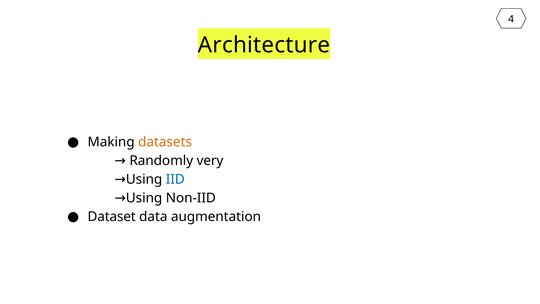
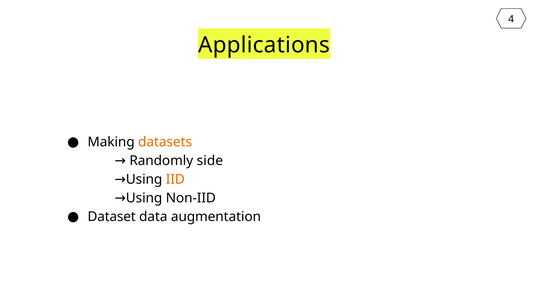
Architecture: Architecture -> Applications
very: very -> side
IID colour: blue -> orange
